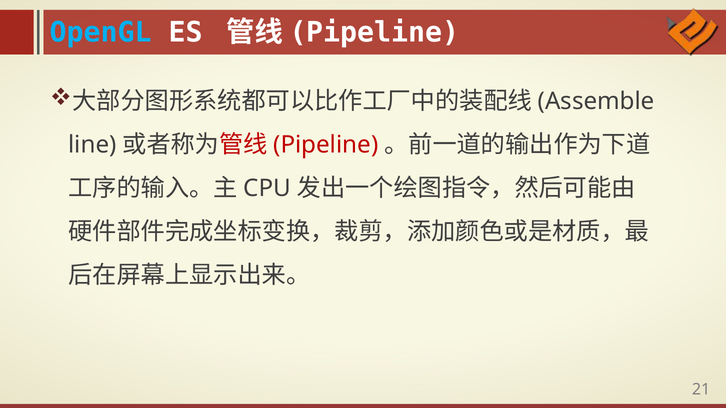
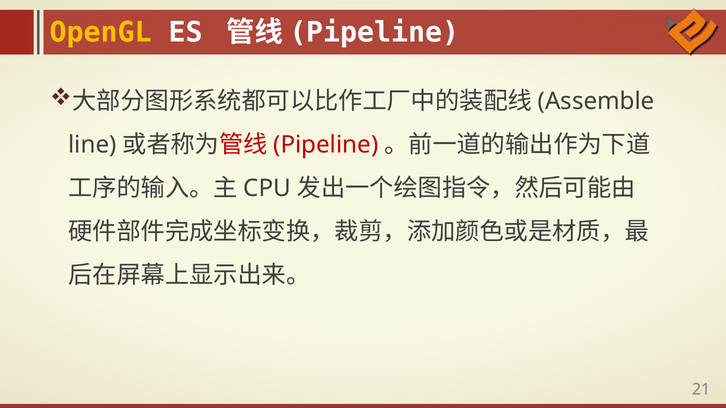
OpenGL colour: light blue -> yellow
